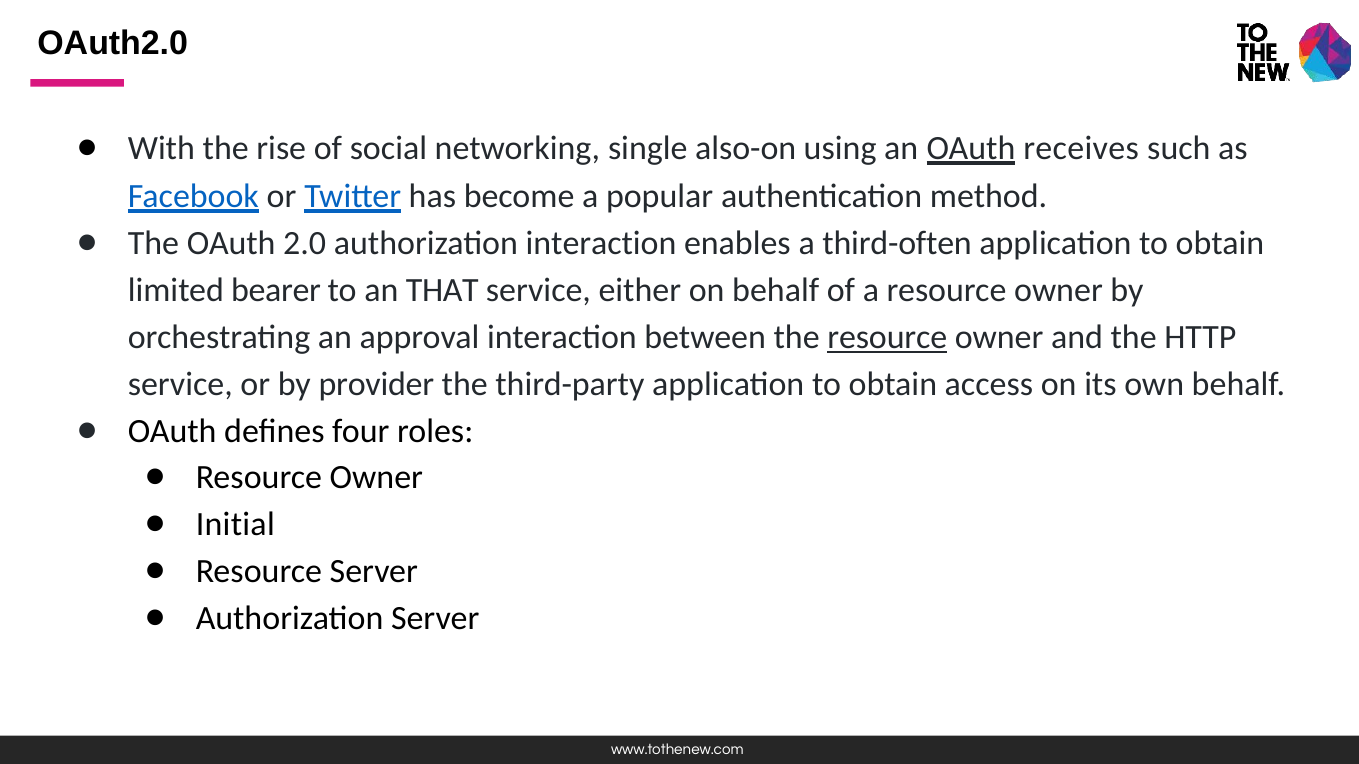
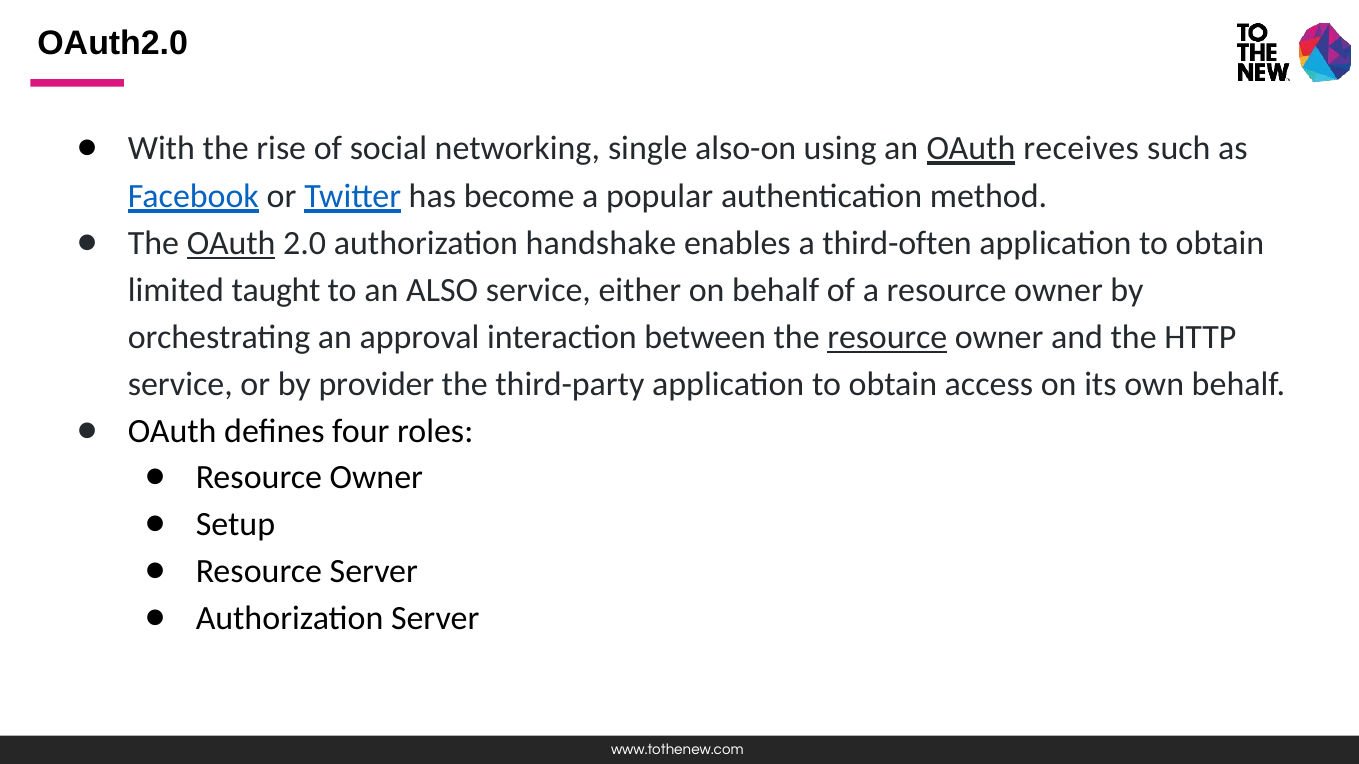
OAuth at (231, 244) underline: none -> present
authorization interaction: interaction -> handshake
bearer: bearer -> taught
THAT: THAT -> ALSO
Initial: Initial -> Setup
